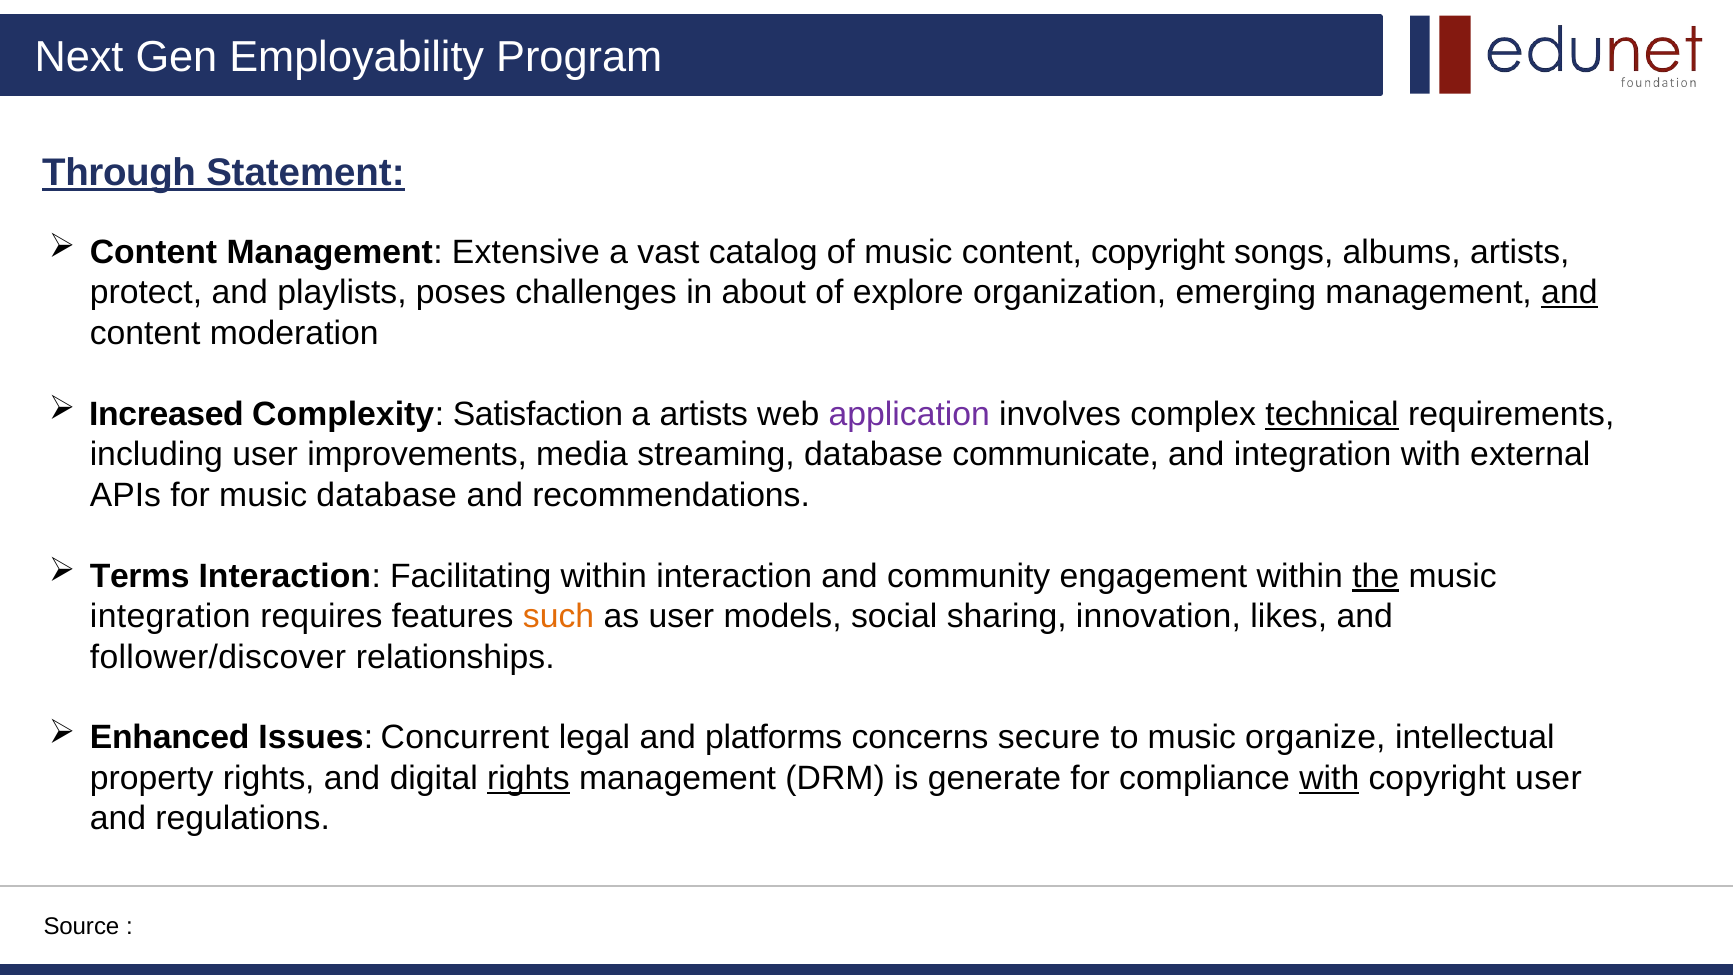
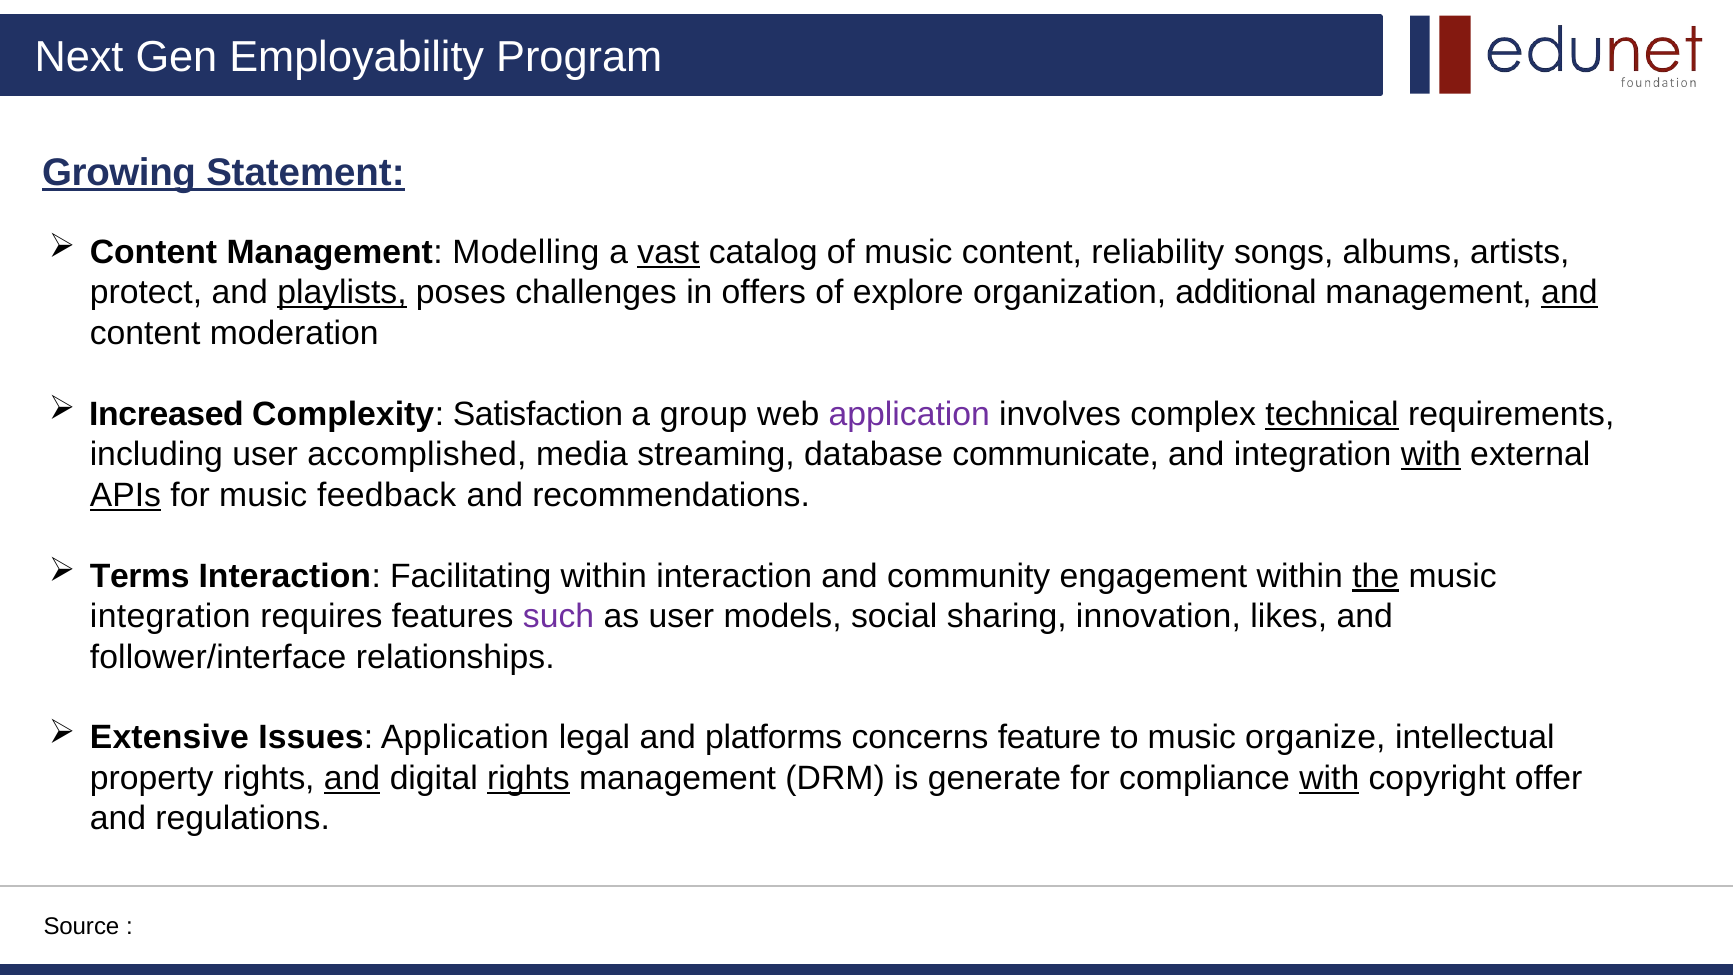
Through: Through -> Growing
Extensive: Extensive -> Modelling
vast underline: none -> present
content copyright: copyright -> reliability
playlists underline: none -> present
about: about -> offers
emerging: emerging -> additional
a artists: artists -> group
improvements: improvements -> accomplished
with at (1431, 455) underline: none -> present
APIs underline: none -> present
music database: database -> feedback
such colour: orange -> purple
follower/discover: follower/discover -> follower/interface
Enhanced: Enhanced -> Extensive
Issues Concurrent: Concurrent -> Application
secure: secure -> feature
and at (352, 778) underline: none -> present
copyright user: user -> offer
